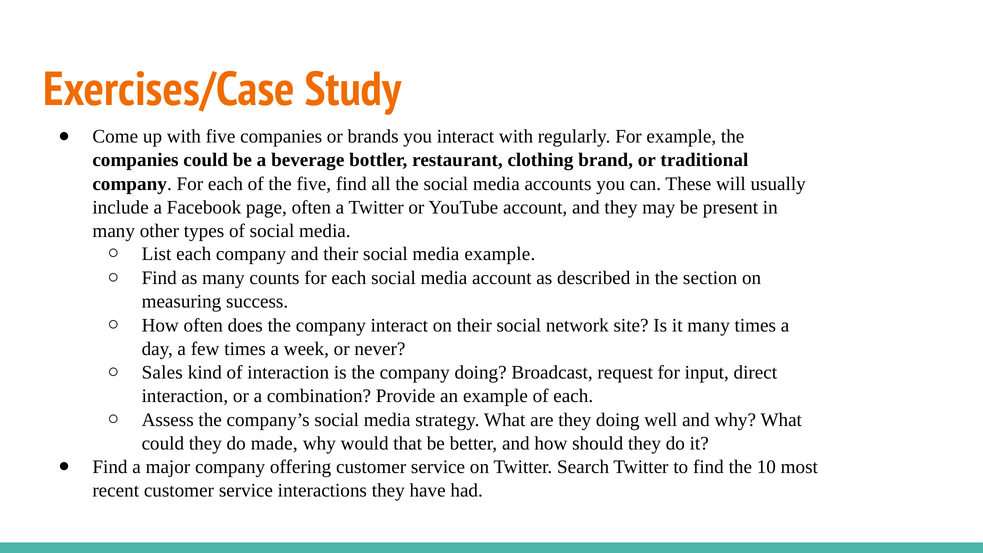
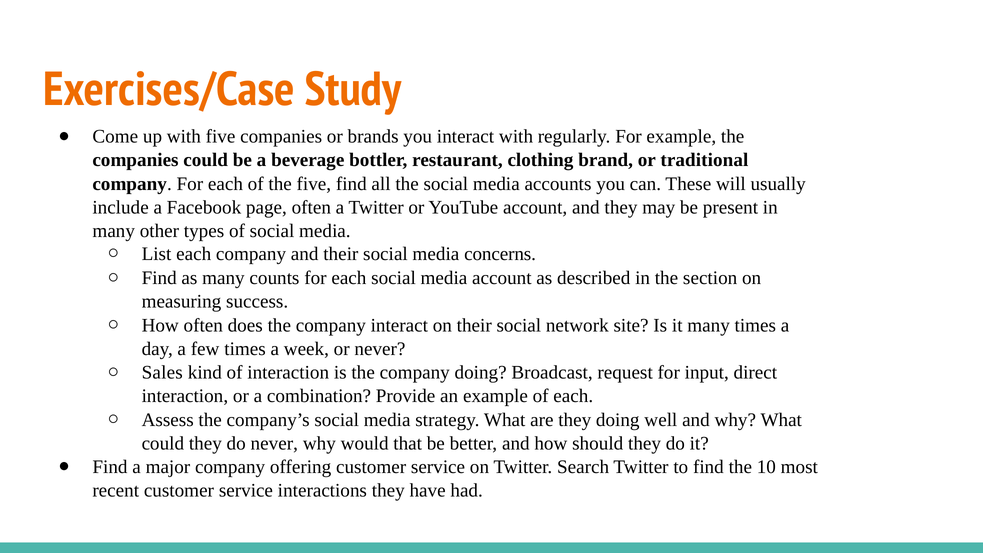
media example: example -> concerns
do made: made -> never
